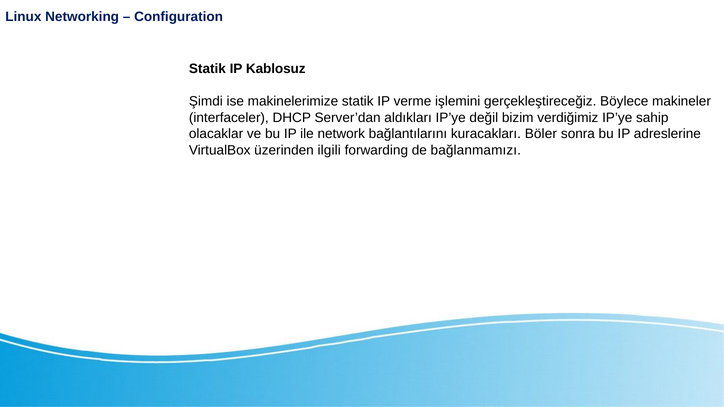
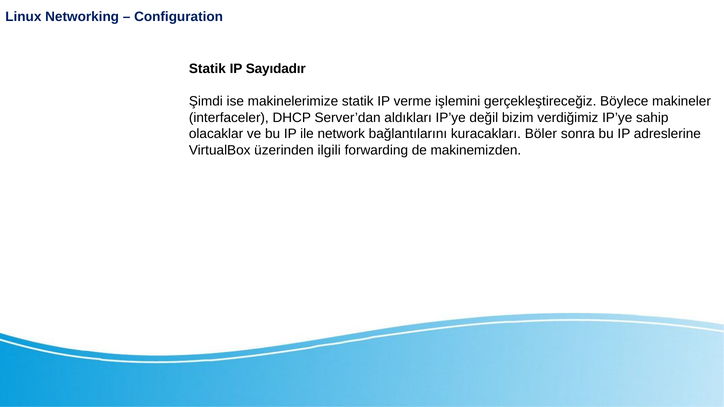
Kablosuz: Kablosuz -> Sayıdadır
bağlanmamızı: bağlanmamızı -> makinemizden
